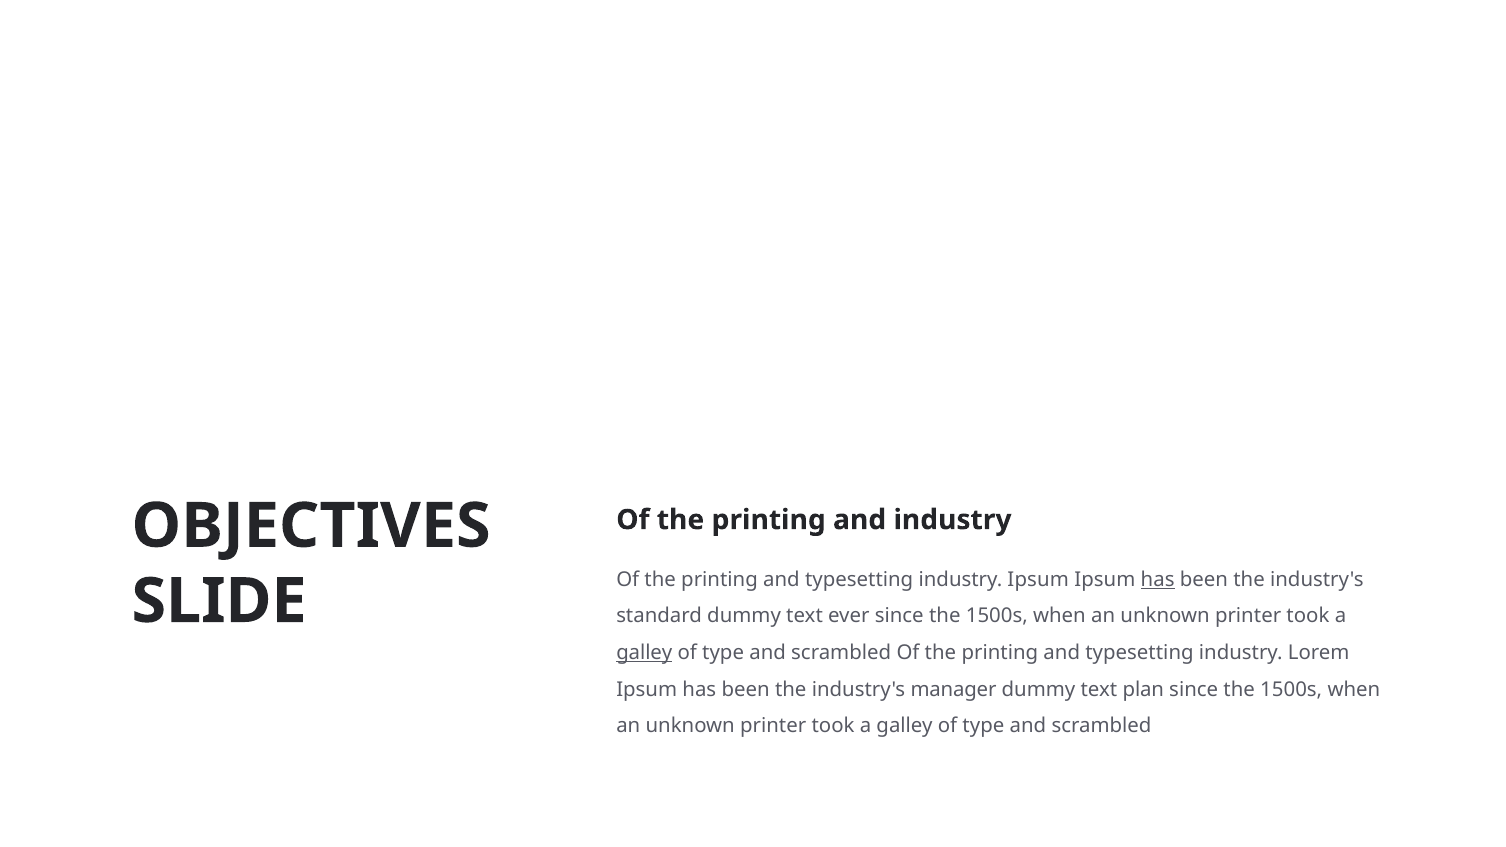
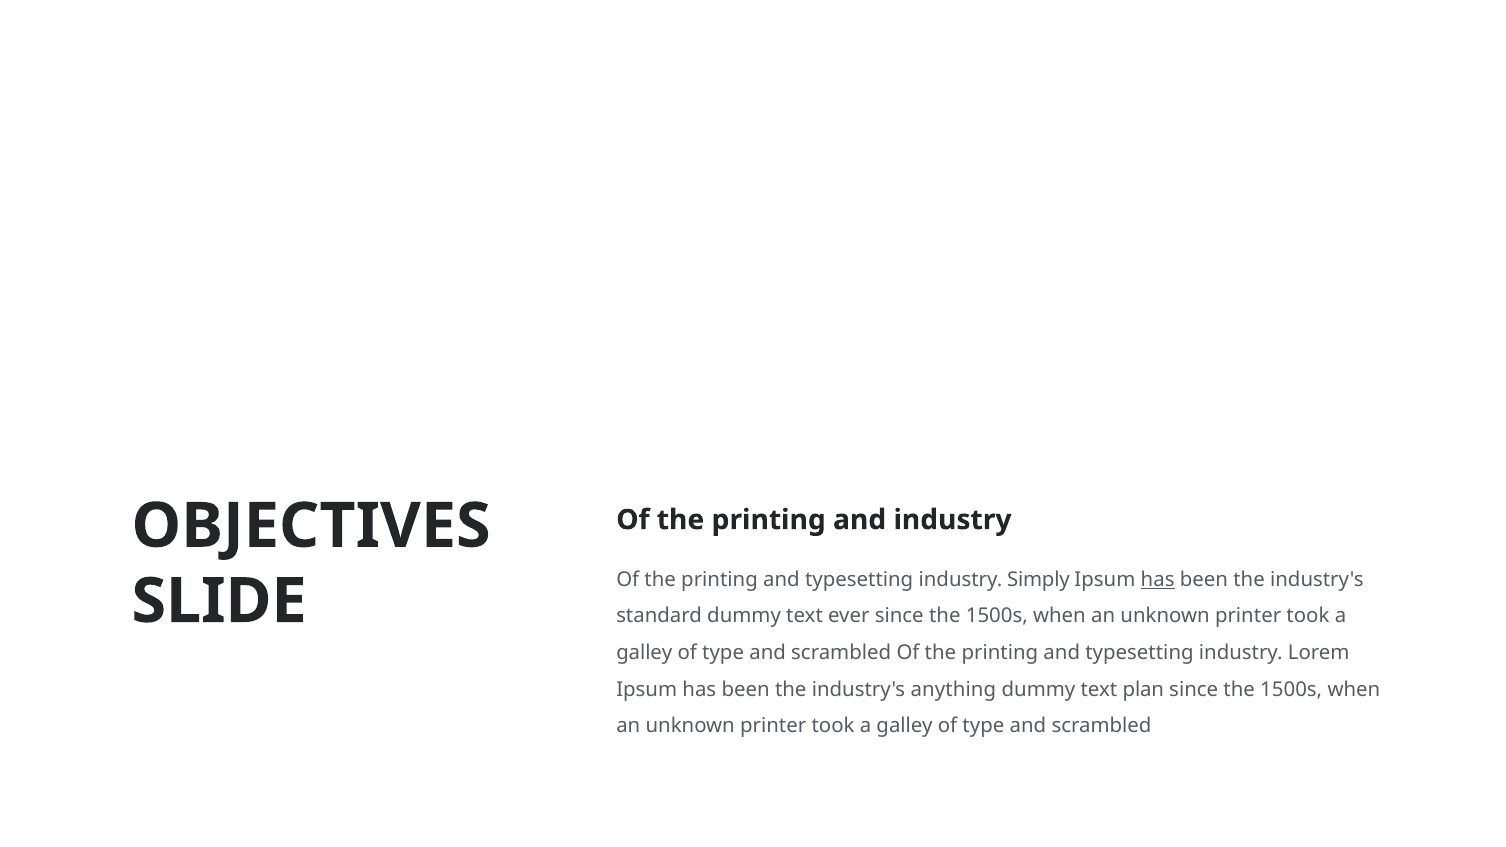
industry Ipsum: Ipsum -> Simply
galley at (644, 653) underline: present -> none
manager: manager -> anything
